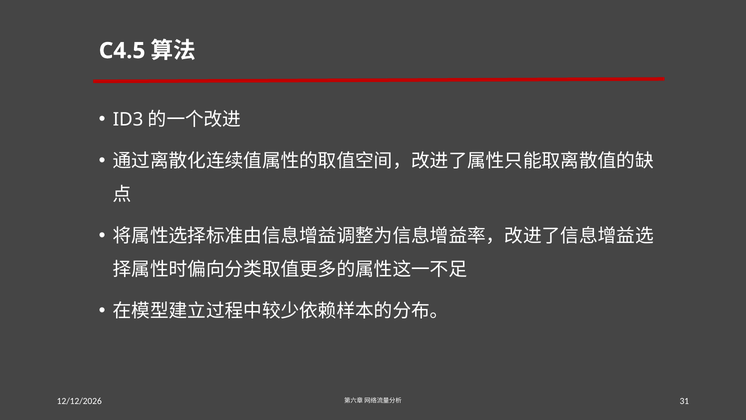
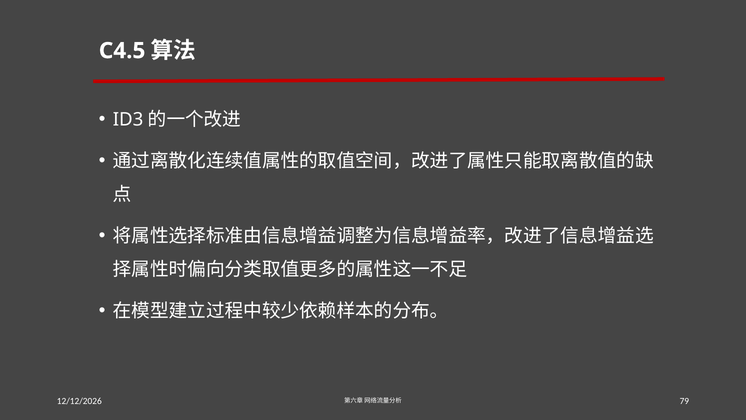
31: 31 -> 79
